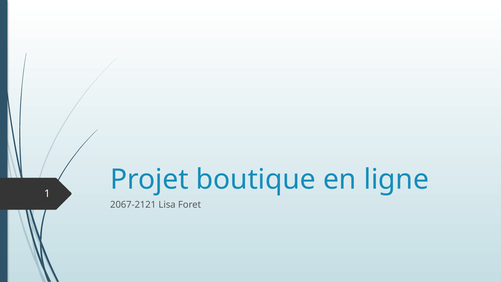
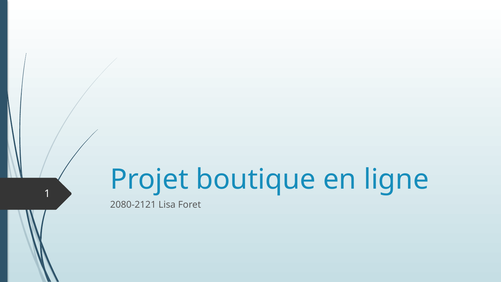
2067-2121: 2067-2121 -> 2080-2121
